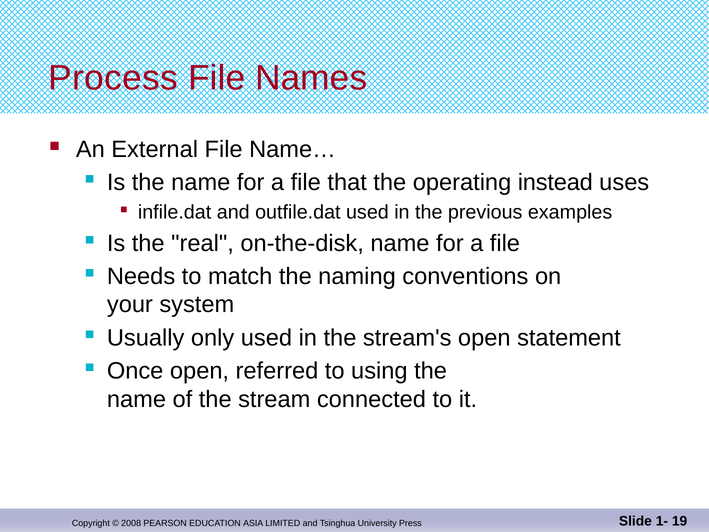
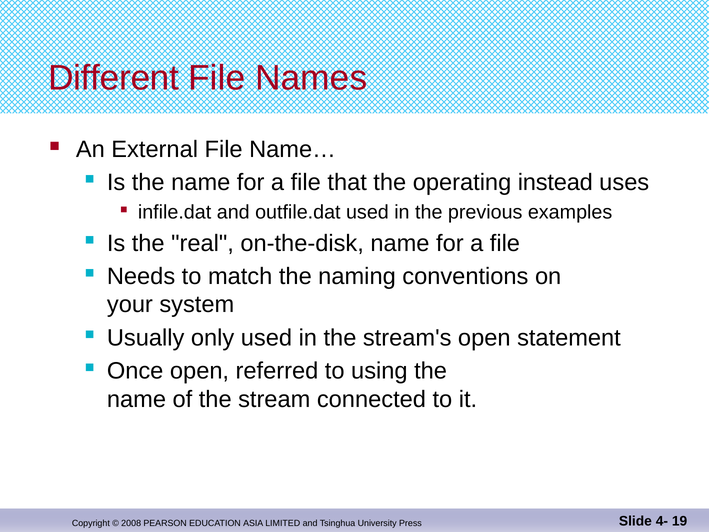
Process: Process -> Different
1-: 1- -> 4-
